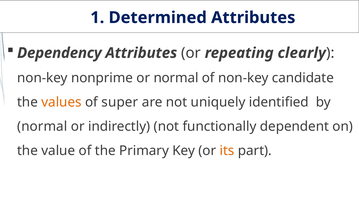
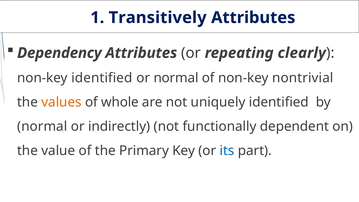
Determined: Determined -> Transitively
non-key nonprime: nonprime -> identified
candidate: candidate -> nontrivial
super: super -> whole
its colour: orange -> blue
